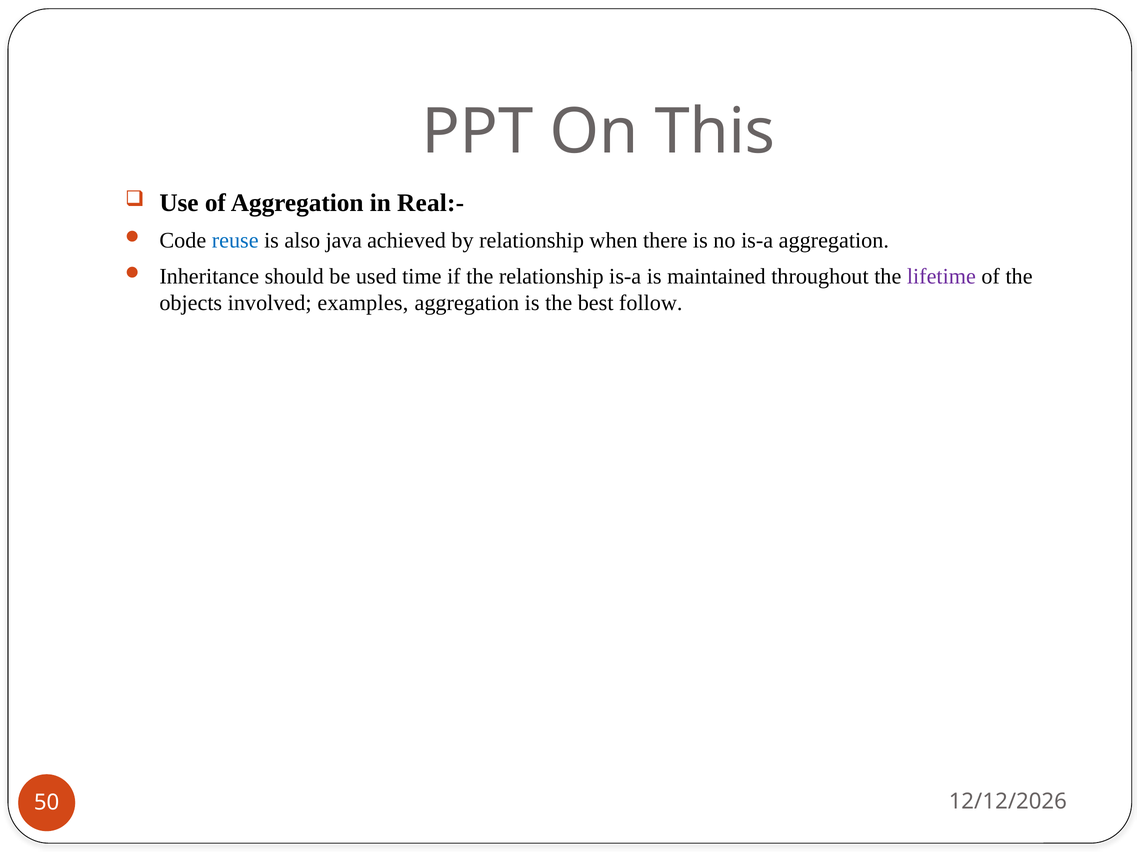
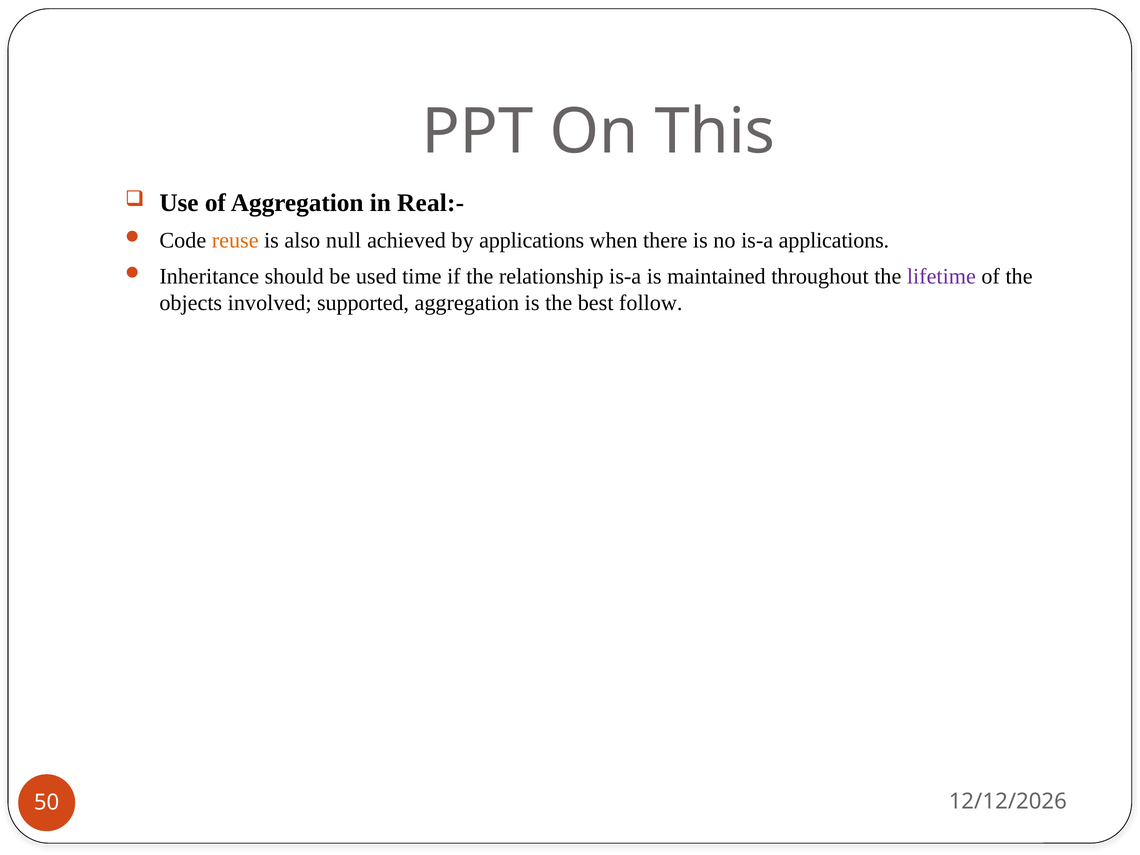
reuse colour: blue -> orange
java: java -> null
by relationship: relationship -> applications
is-a aggregation: aggregation -> applications
examples: examples -> supported
